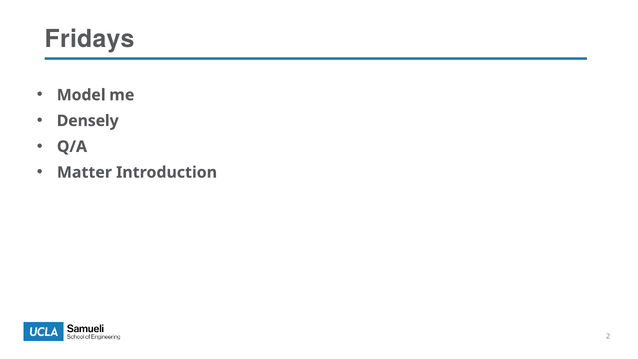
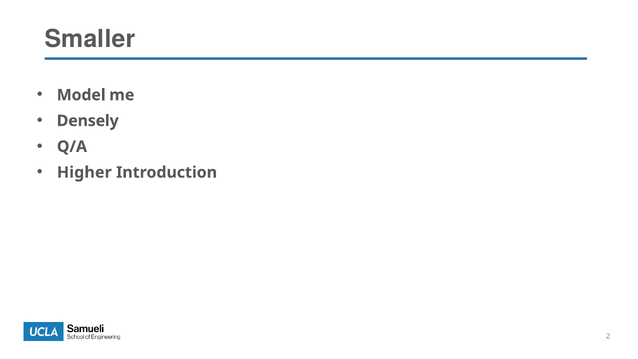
Fridays: Fridays -> Smaller
Matter: Matter -> Higher
